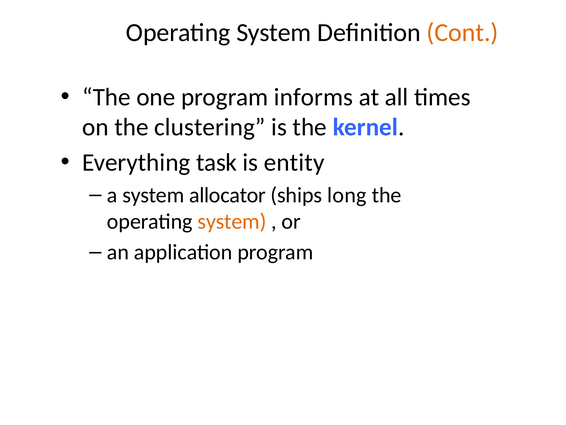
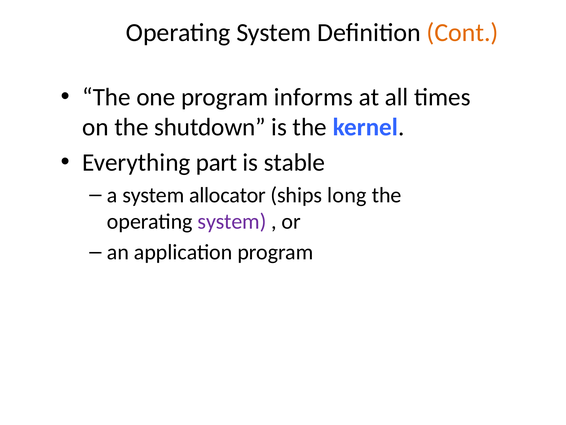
clustering: clustering -> shutdown
task: task -> part
entity: entity -> stable
system at (232, 221) colour: orange -> purple
